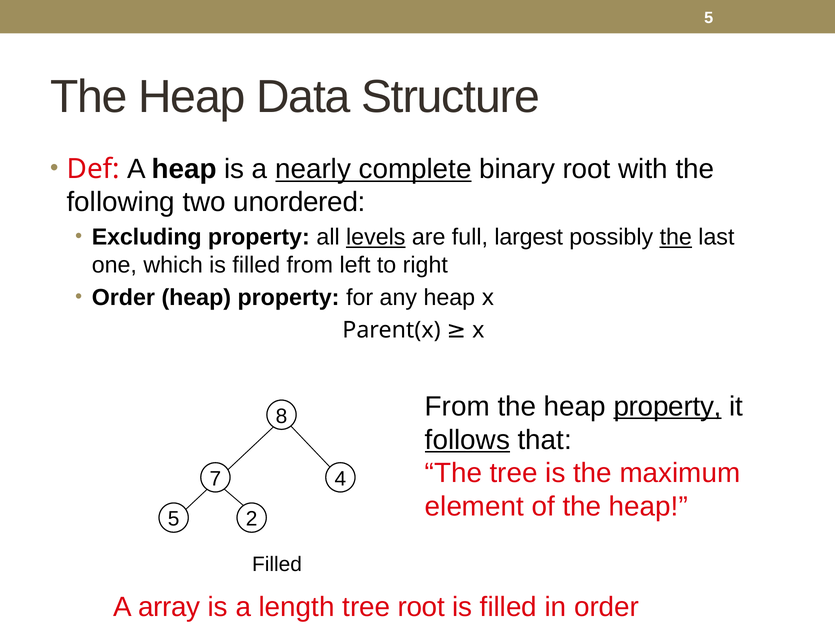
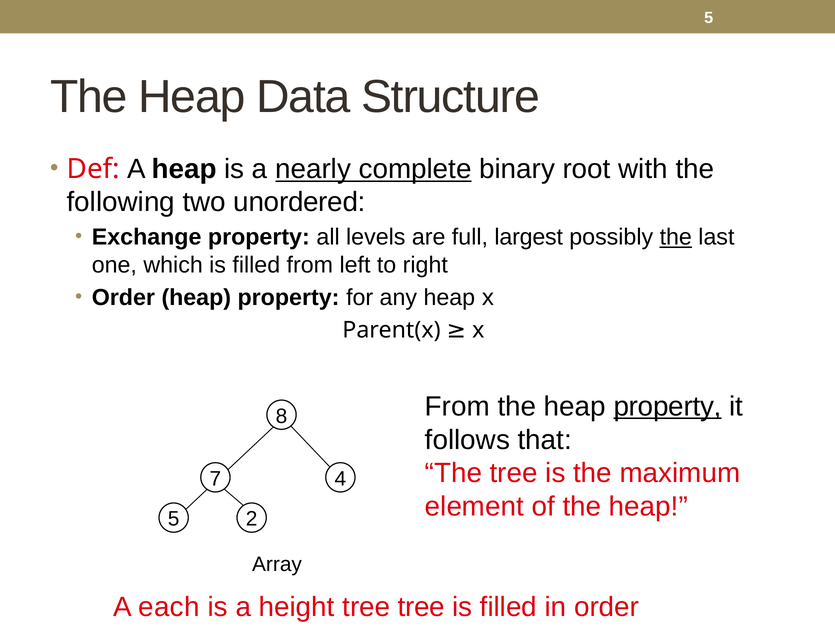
Excluding: Excluding -> Exchange
levels underline: present -> none
follows underline: present -> none
Filled at (277, 564): Filled -> Array
array: array -> each
length: length -> height
tree root: root -> tree
